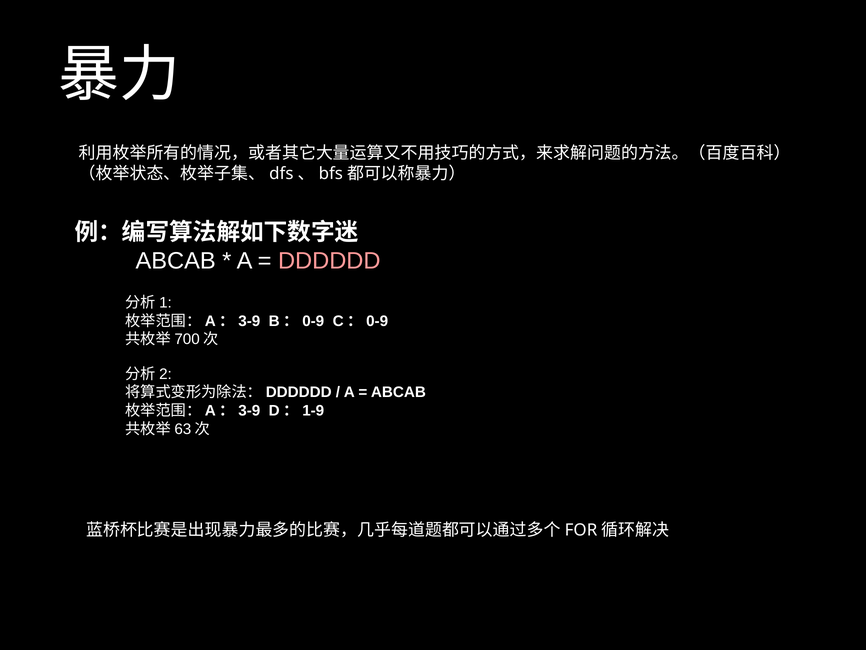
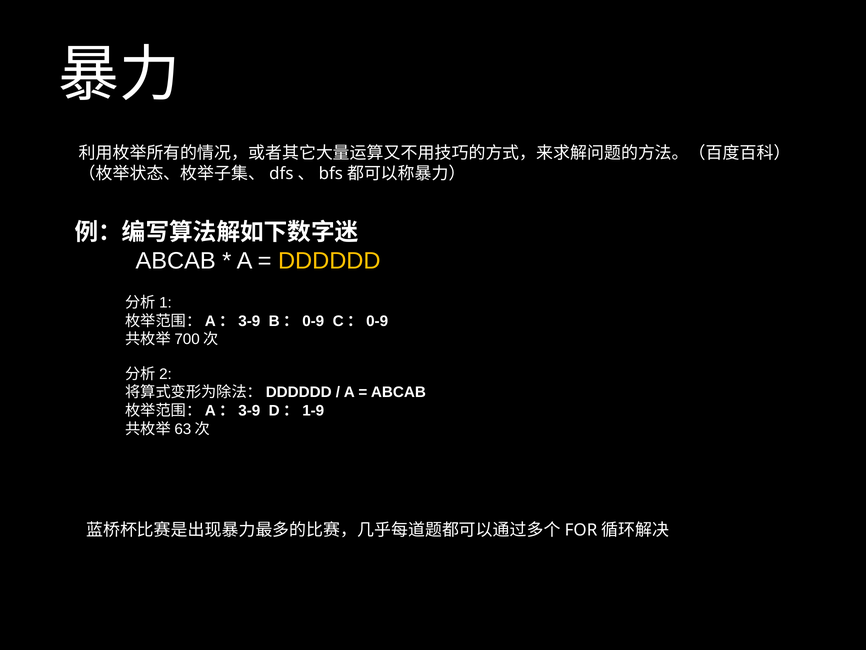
DDDDDD colour: pink -> yellow
